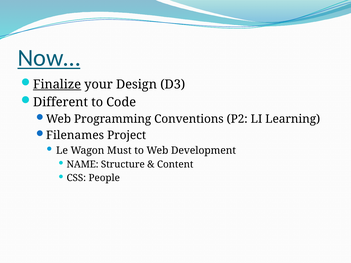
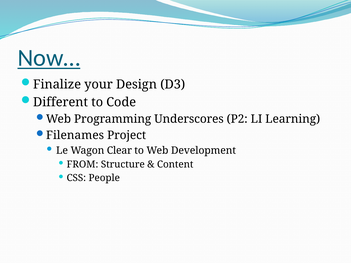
Finalize underline: present -> none
Conventions: Conventions -> Underscores
Must: Must -> Clear
NAME: NAME -> FROM
